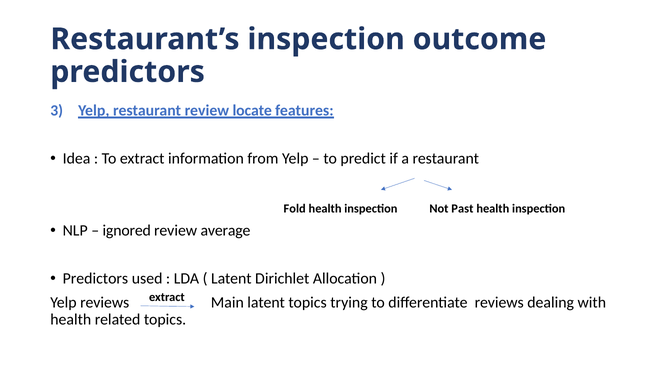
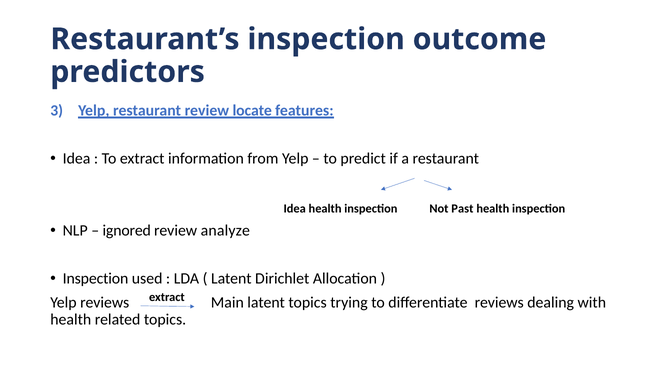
Fold at (295, 208): Fold -> Idea
average: average -> analyze
Predictors at (95, 278): Predictors -> Inspection
